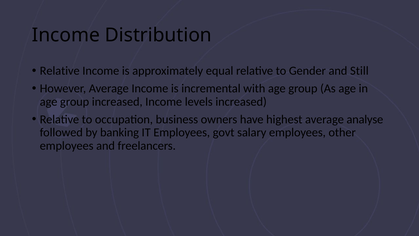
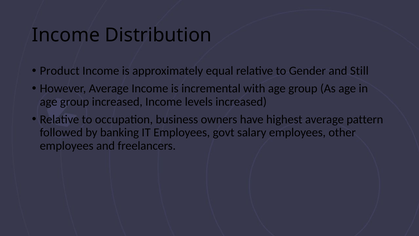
Relative at (60, 71): Relative -> Product
analyse: analyse -> pattern
